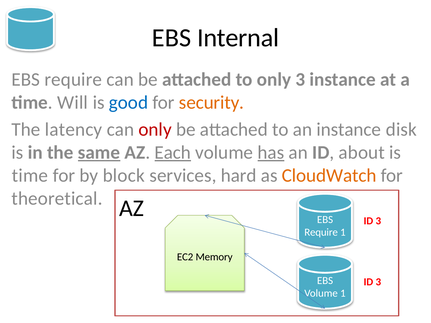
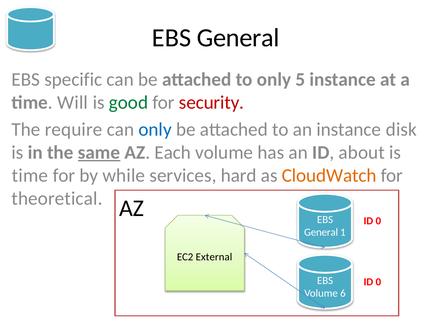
Internal at (238, 38): Internal -> General
require at (73, 80): require -> specific
only 3: 3 -> 5
good colour: blue -> green
security colour: orange -> red
latency: latency -> require
only at (155, 130) colour: red -> blue
Each underline: present -> none
has underline: present -> none
block: block -> while
3 at (378, 221): 3 -> 0
Require at (321, 233): Require -> General
Memory: Memory -> External
3 at (378, 282): 3 -> 0
Volume 1: 1 -> 6
